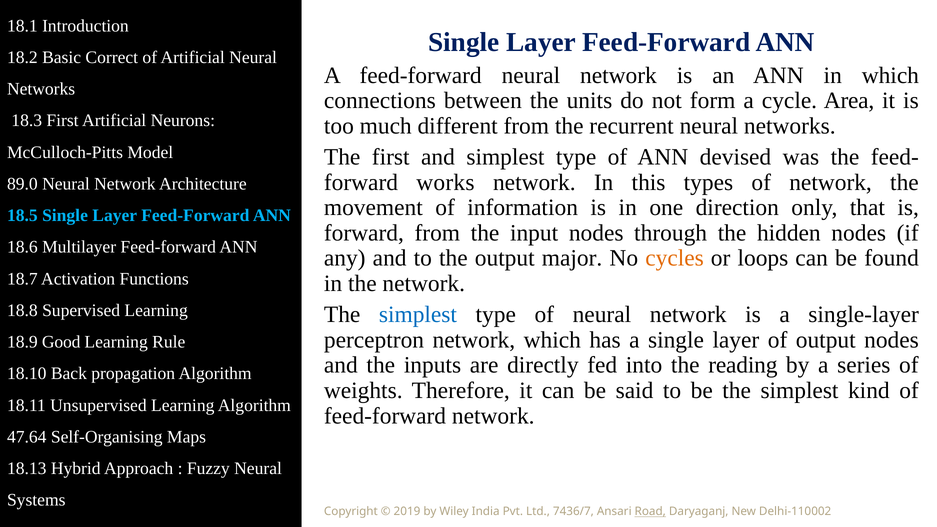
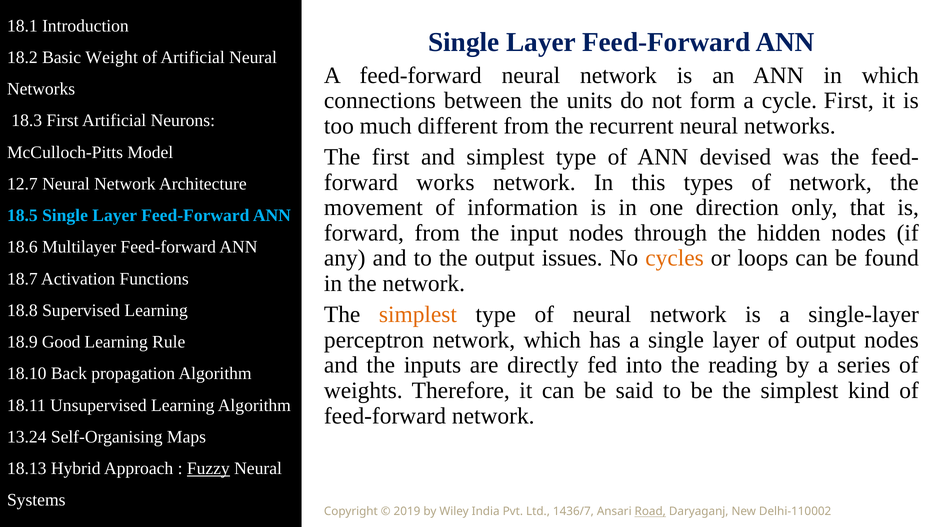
Correct: Correct -> Weight
cycle Area: Area -> First
89.0: 89.0 -> 12.7
major: major -> issues
simplest at (418, 315) colour: blue -> orange
47.64: 47.64 -> 13.24
Fuzzy underline: none -> present
7436/7: 7436/7 -> 1436/7
